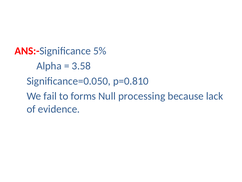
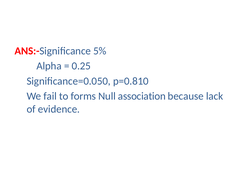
3.58: 3.58 -> 0.25
processing: processing -> association
